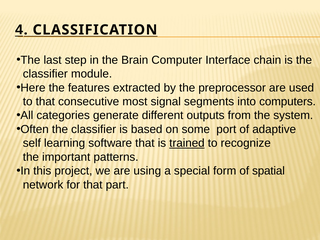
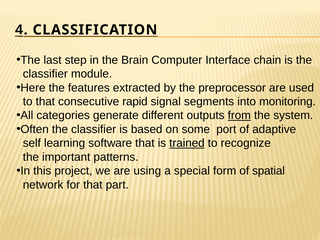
most: most -> rapid
computers: computers -> monitoring
from underline: none -> present
